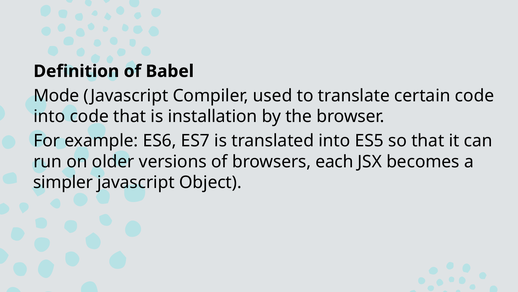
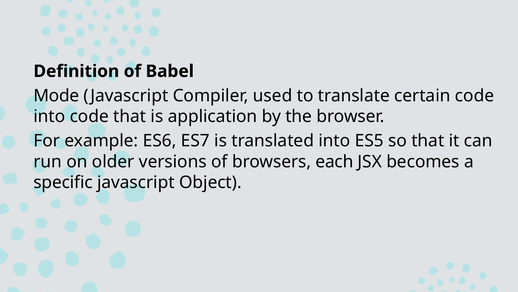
installation: installation -> application
simpler: simpler -> specific
